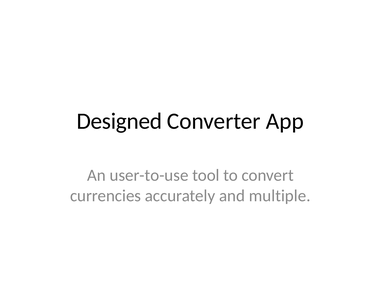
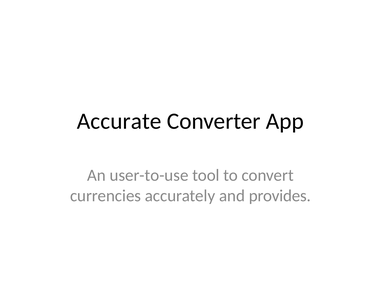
Designed: Designed -> Accurate
multiple: multiple -> provides
